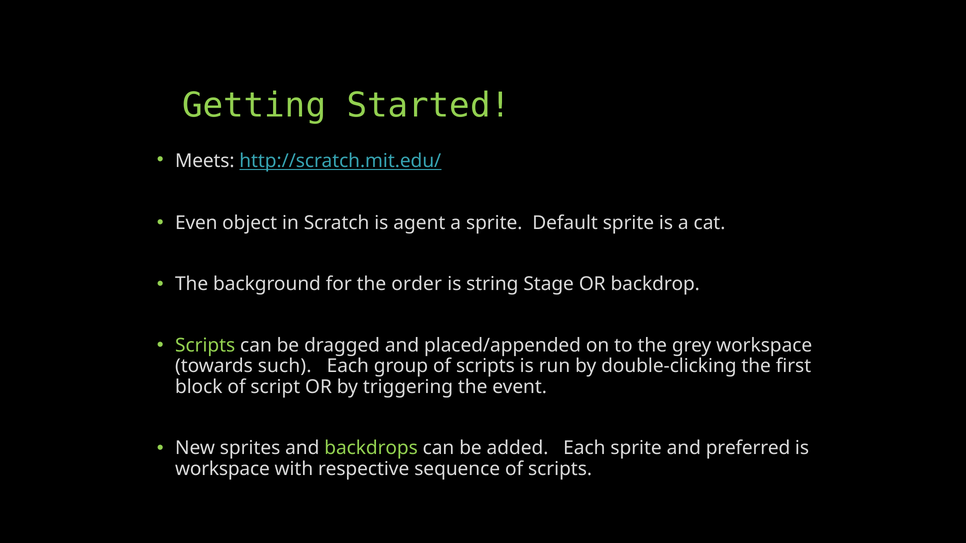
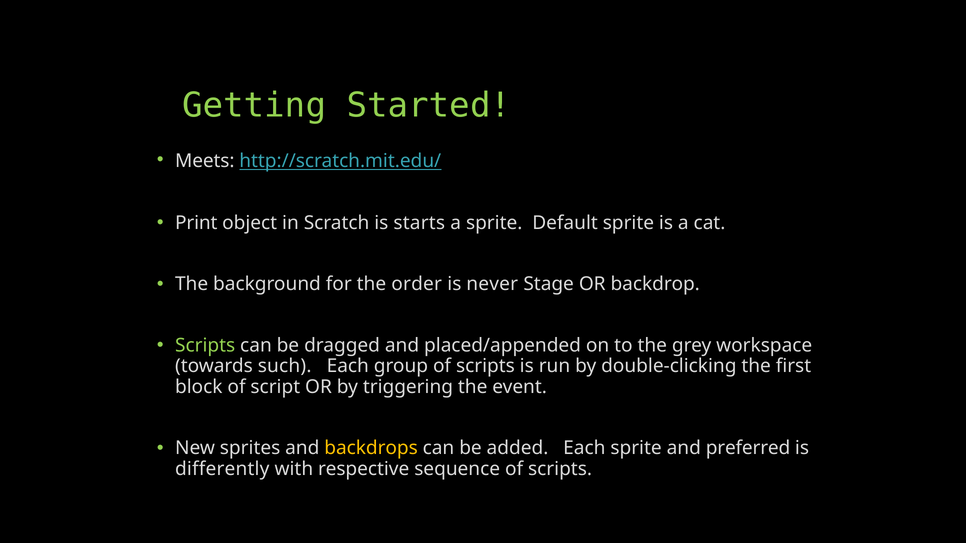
Even: Even -> Print
agent: agent -> starts
string: string -> never
backdrops colour: light green -> yellow
workspace at (222, 469): workspace -> differently
